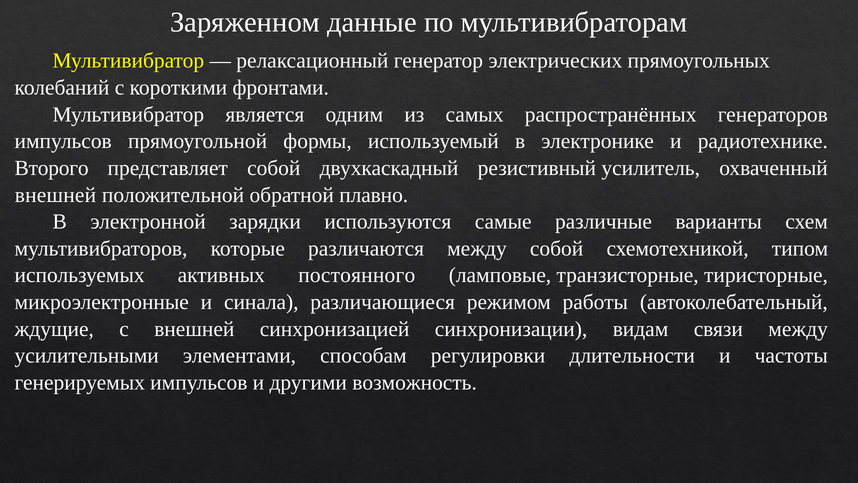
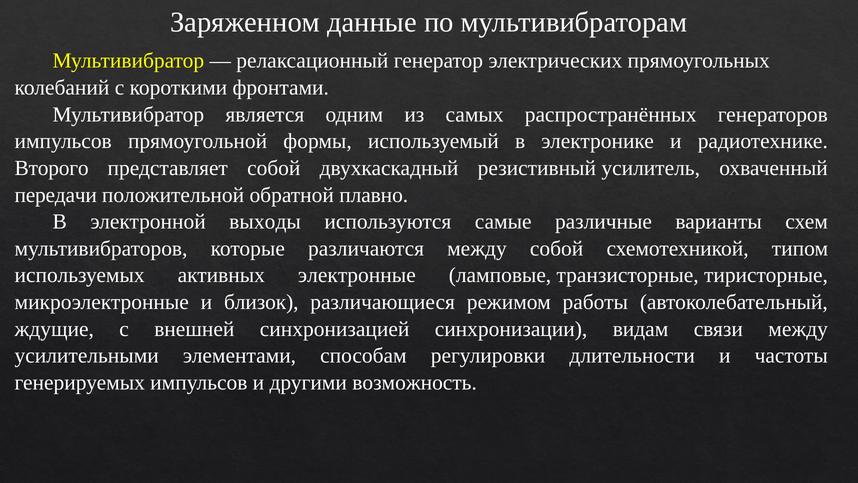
внешней at (55, 195): внешней -> передачи
зарядки: зарядки -> выходы
постоянного: постоянного -> электронные
синала: синала -> близок
